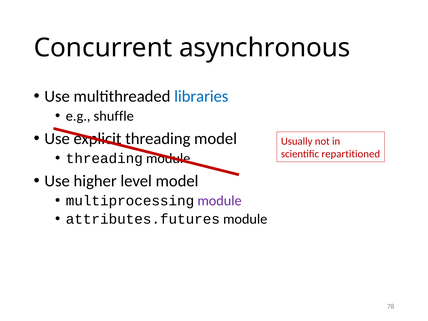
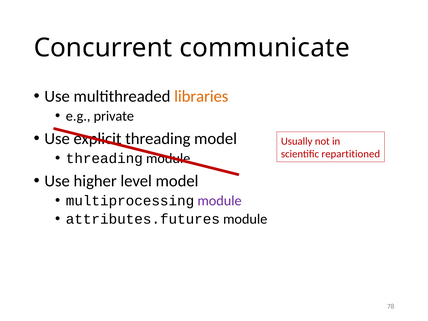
asynchronous: asynchronous -> communicate
libraries colour: blue -> orange
shuffle: shuffle -> private
